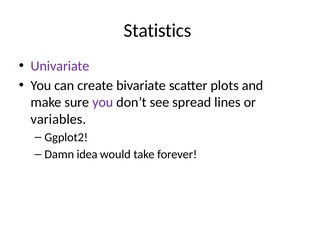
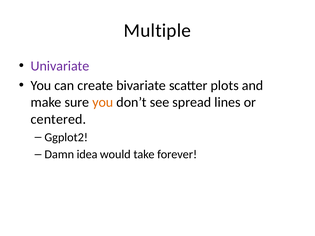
Statistics: Statistics -> Multiple
you at (103, 102) colour: purple -> orange
variables: variables -> centered
